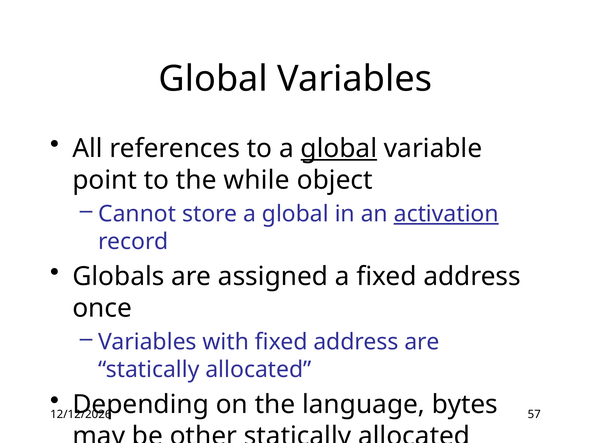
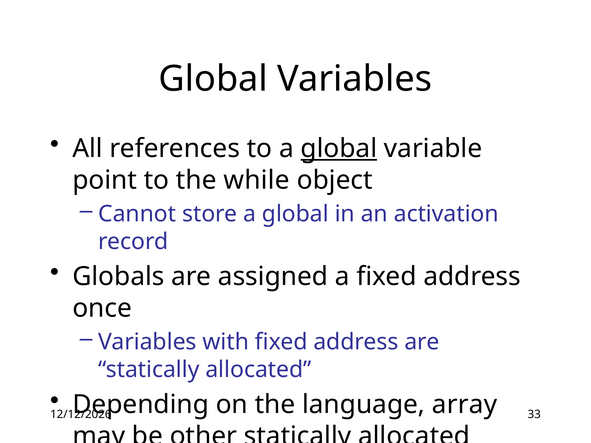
activation underline: present -> none
bytes: bytes -> array
57: 57 -> 33
